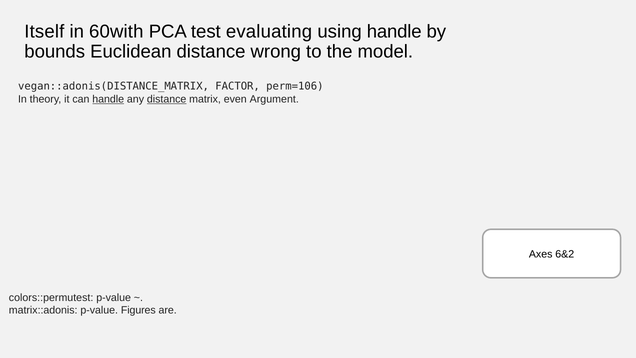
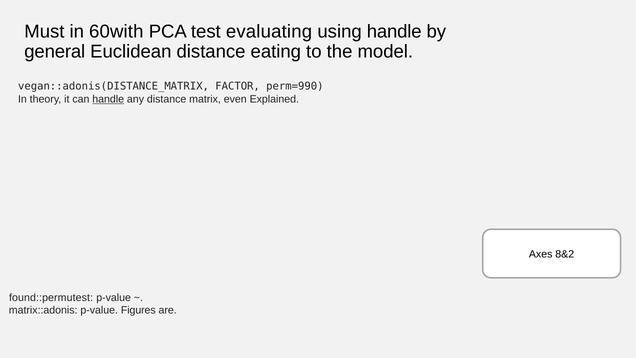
Itself: Itself -> Must
bounds: bounds -> general
wrong: wrong -> eating
perm=106: perm=106 -> perm=990
distance at (167, 99) underline: present -> none
Argument: Argument -> Explained
6&2: 6&2 -> 8&2
colors::permutest: colors::permutest -> found::permutest
